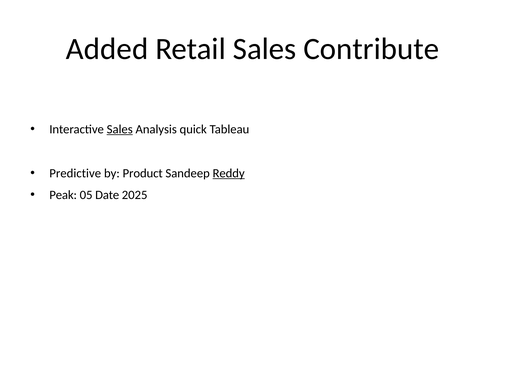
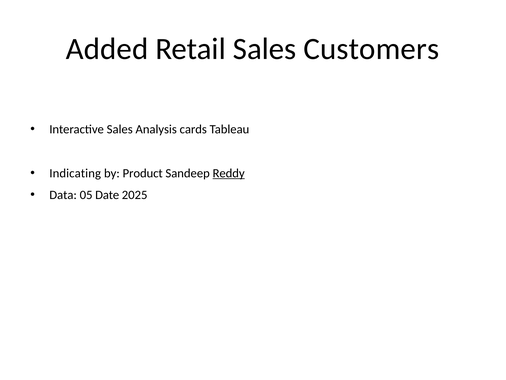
Contribute: Contribute -> Customers
Sales at (120, 129) underline: present -> none
quick: quick -> cards
Predictive: Predictive -> Indicating
Peak: Peak -> Data
